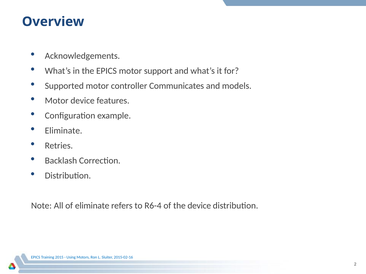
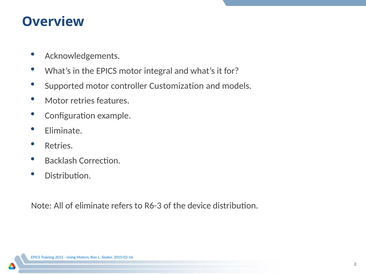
support: support -> integral
Communicates: Communicates -> Customization
Motor device: device -> retries
R6-4: R6-4 -> R6-3
